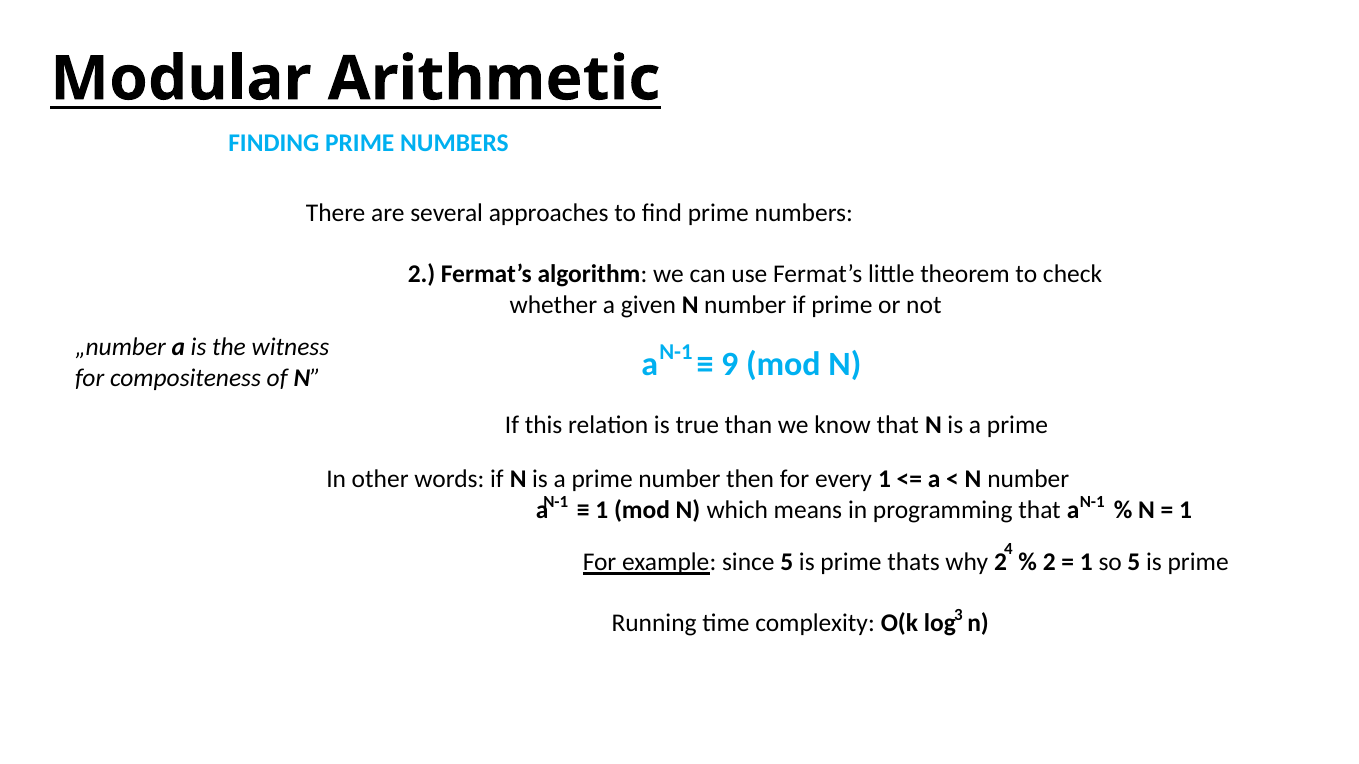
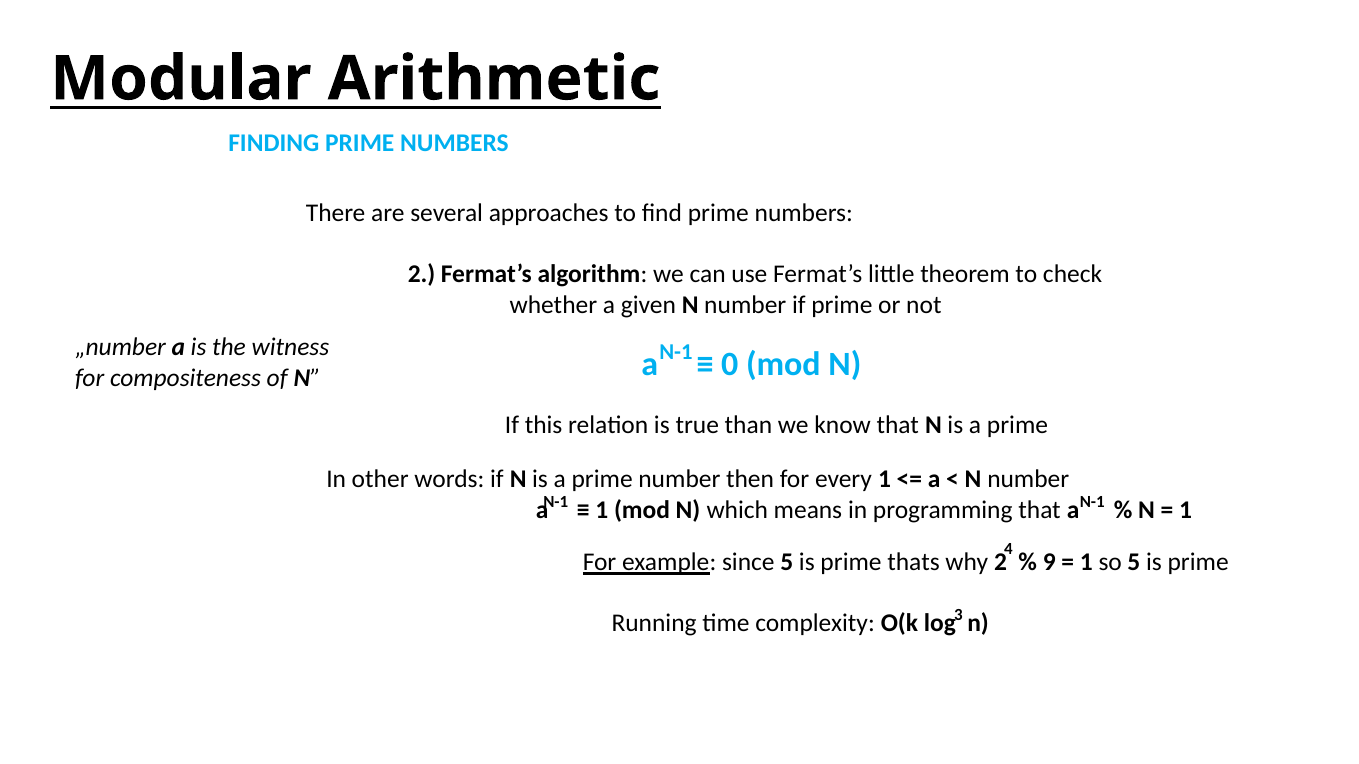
9: 9 -> 0
2 at (1049, 563): 2 -> 9
